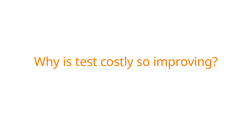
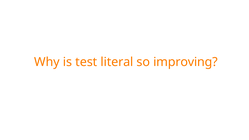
costly: costly -> literal
